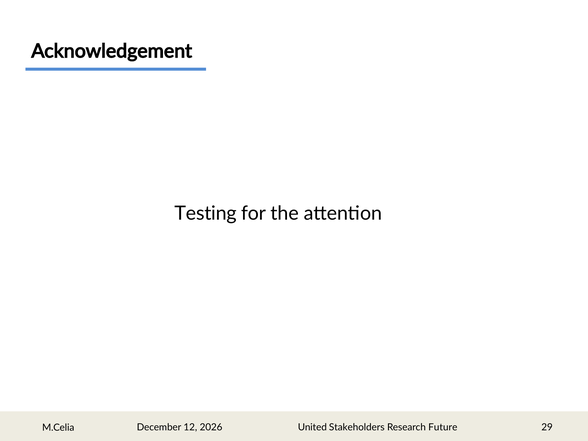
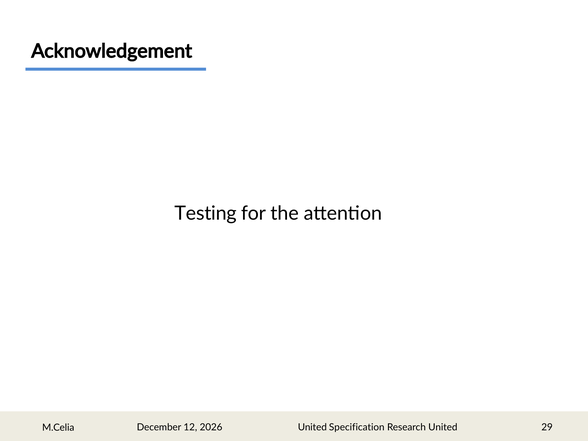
Stakeholders: Stakeholders -> Specification
Research Future: Future -> United
